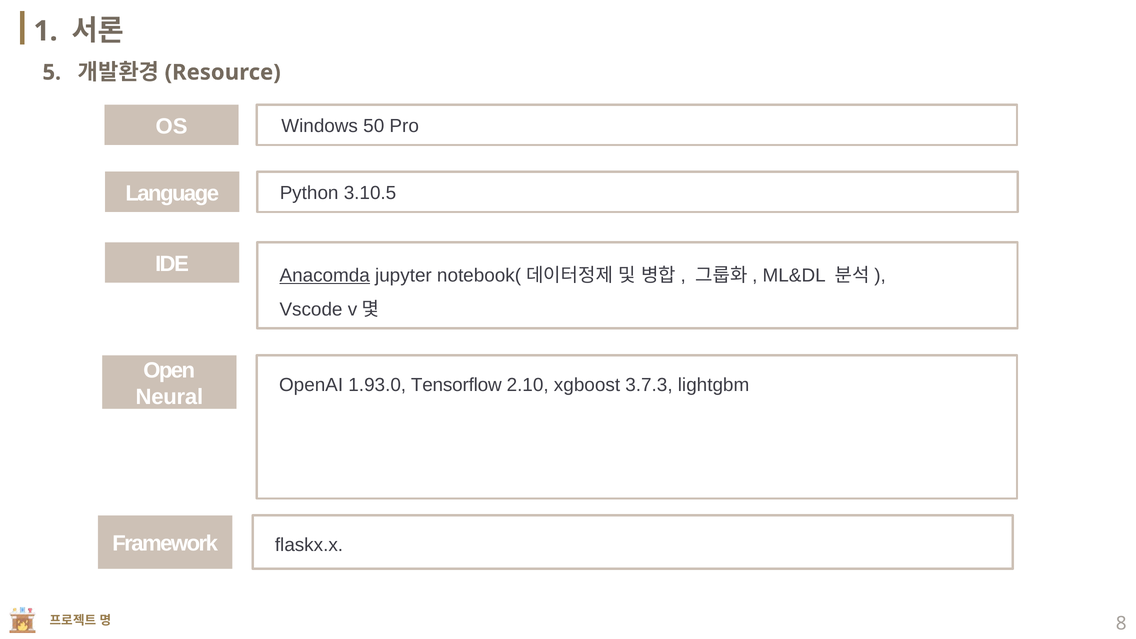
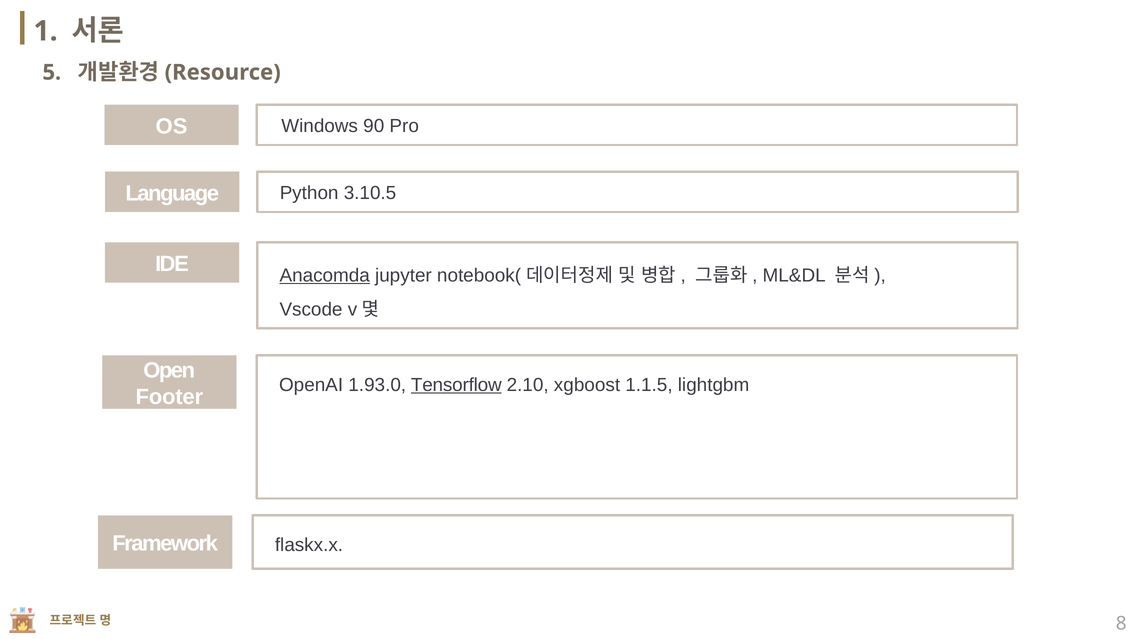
50: 50 -> 90
Tensorflow underline: none -> present
3.7.3: 3.7.3 -> 1.1.5
Neural: Neural -> Footer
